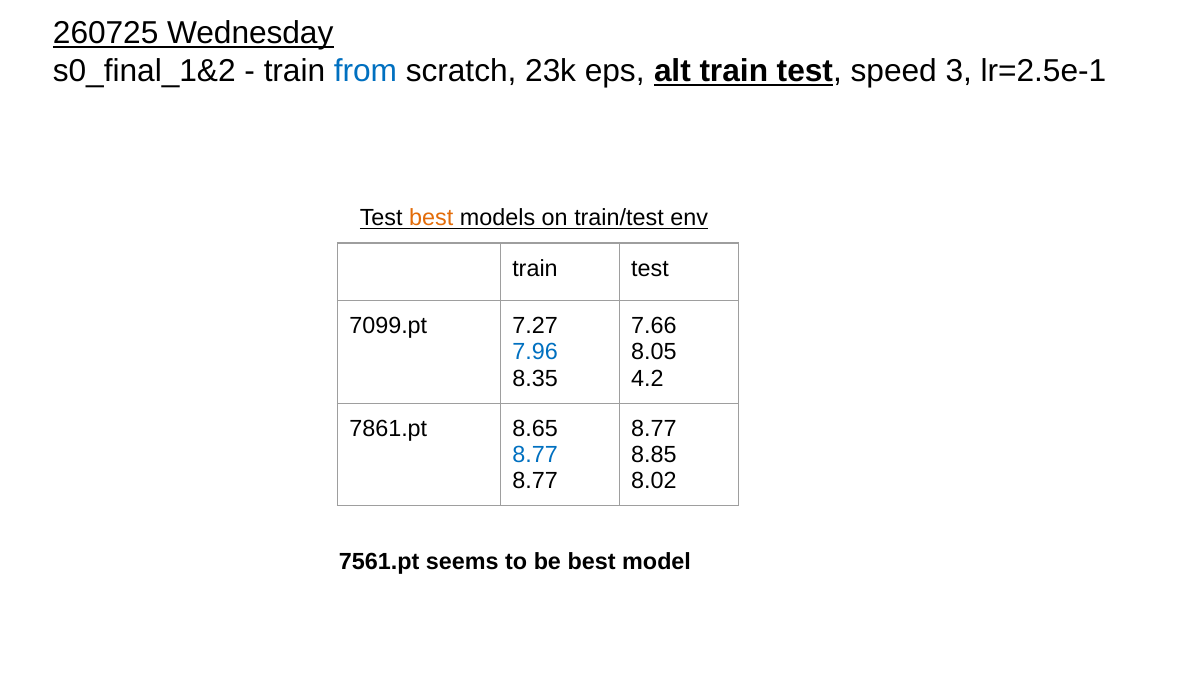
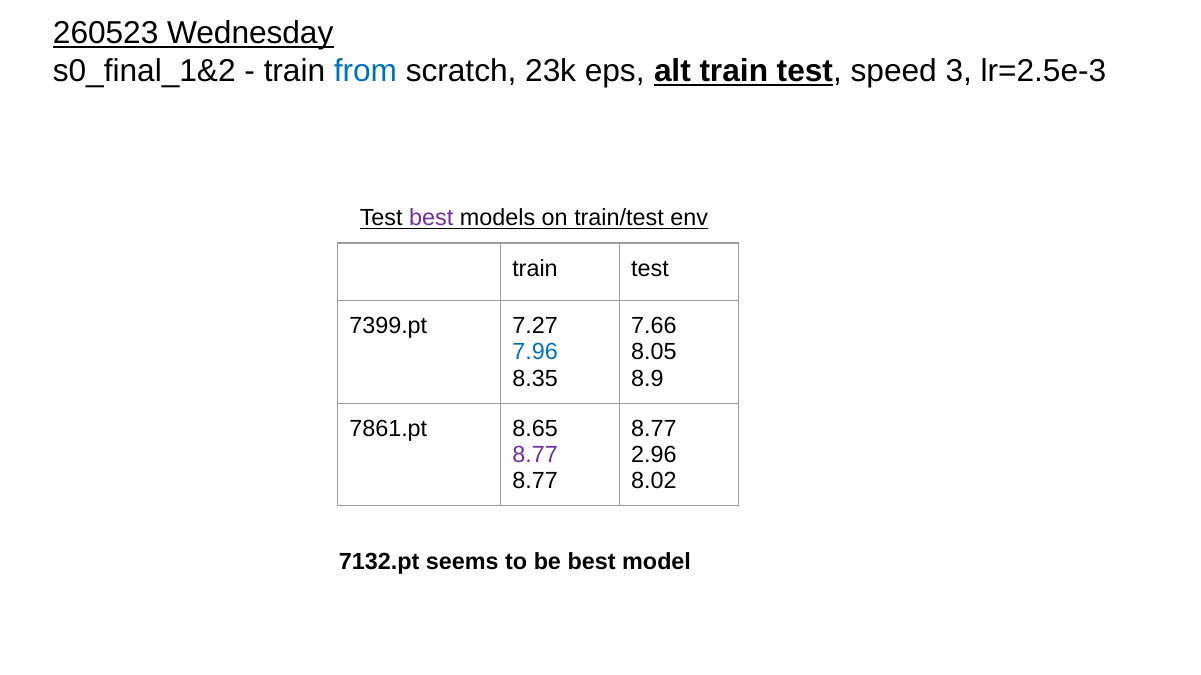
260725: 260725 -> 260523
lr=2.5e-1: lr=2.5e-1 -> lr=2.5e-3
best at (431, 218) colour: orange -> purple
7099.pt: 7099.pt -> 7399.pt
4.2: 4.2 -> 8.9
8.77 at (535, 455) colour: blue -> purple
8.85: 8.85 -> 2.96
7561.pt: 7561.pt -> 7132.pt
